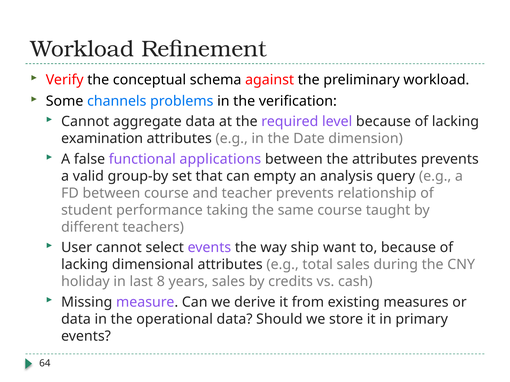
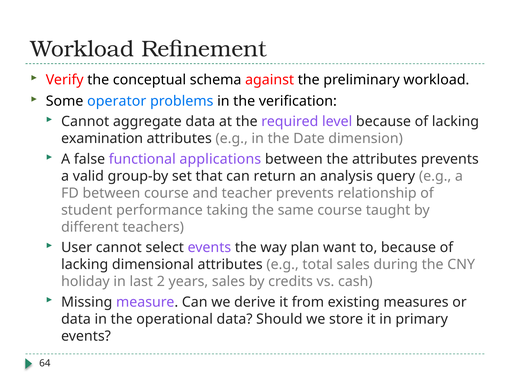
channels: channels -> operator
empty: empty -> return
ship: ship -> plan
8: 8 -> 2
